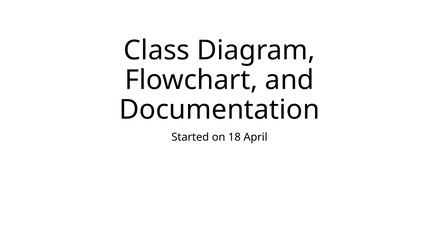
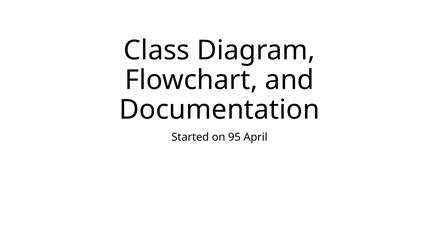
18: 18 -> 95
